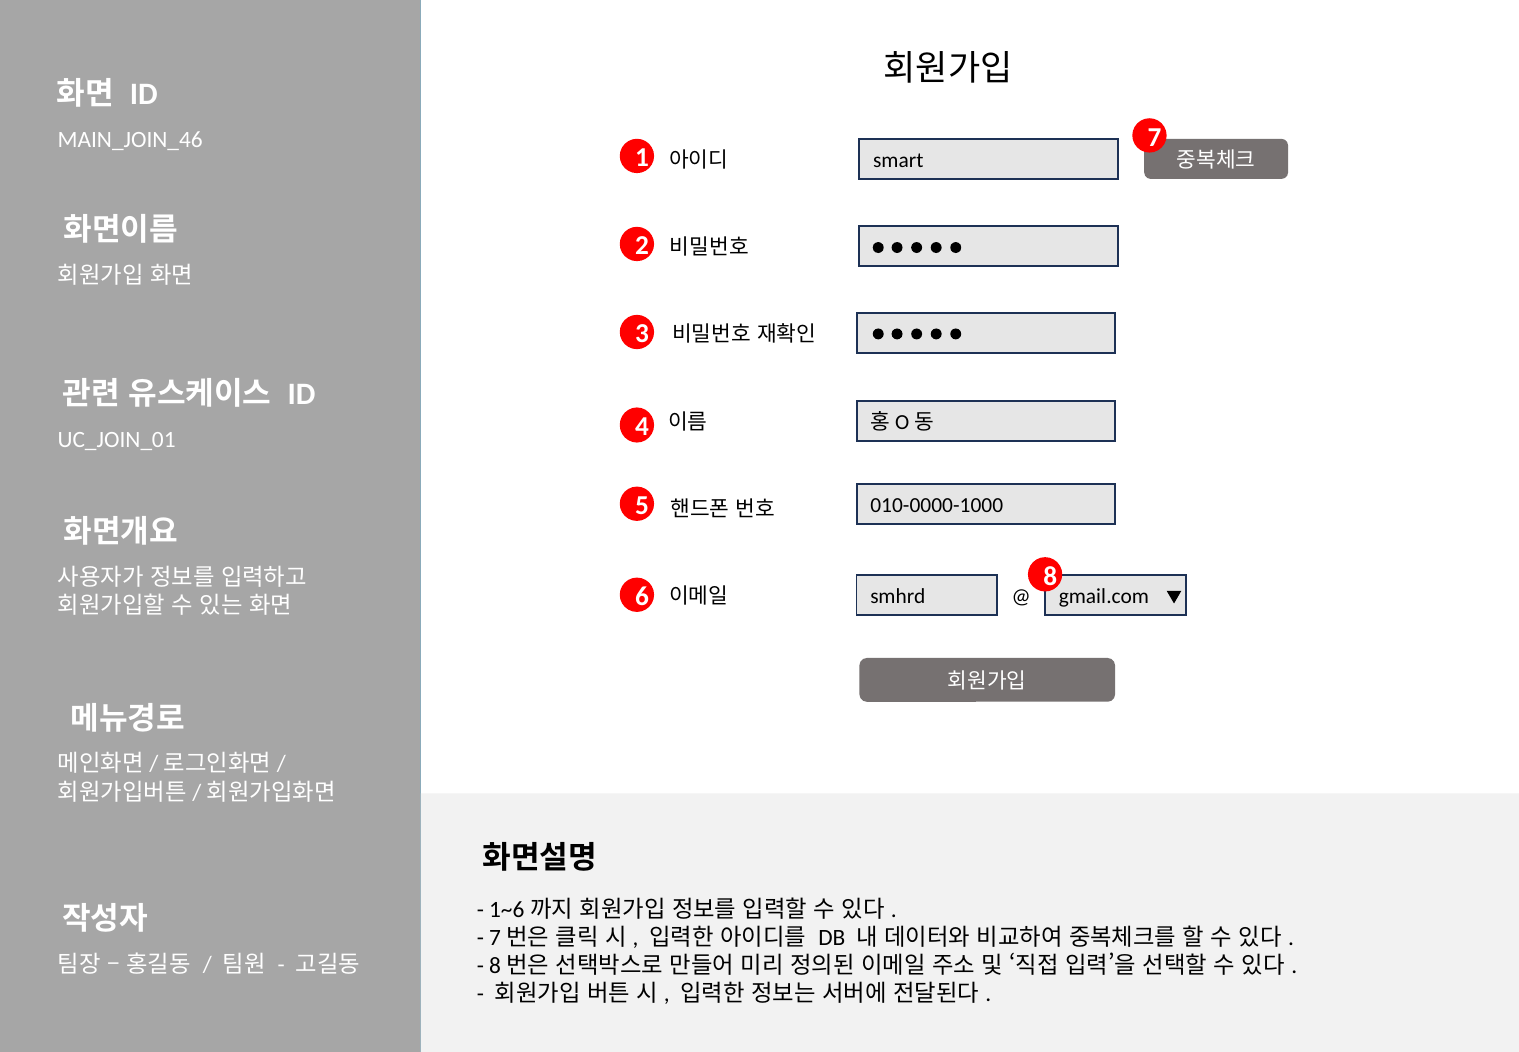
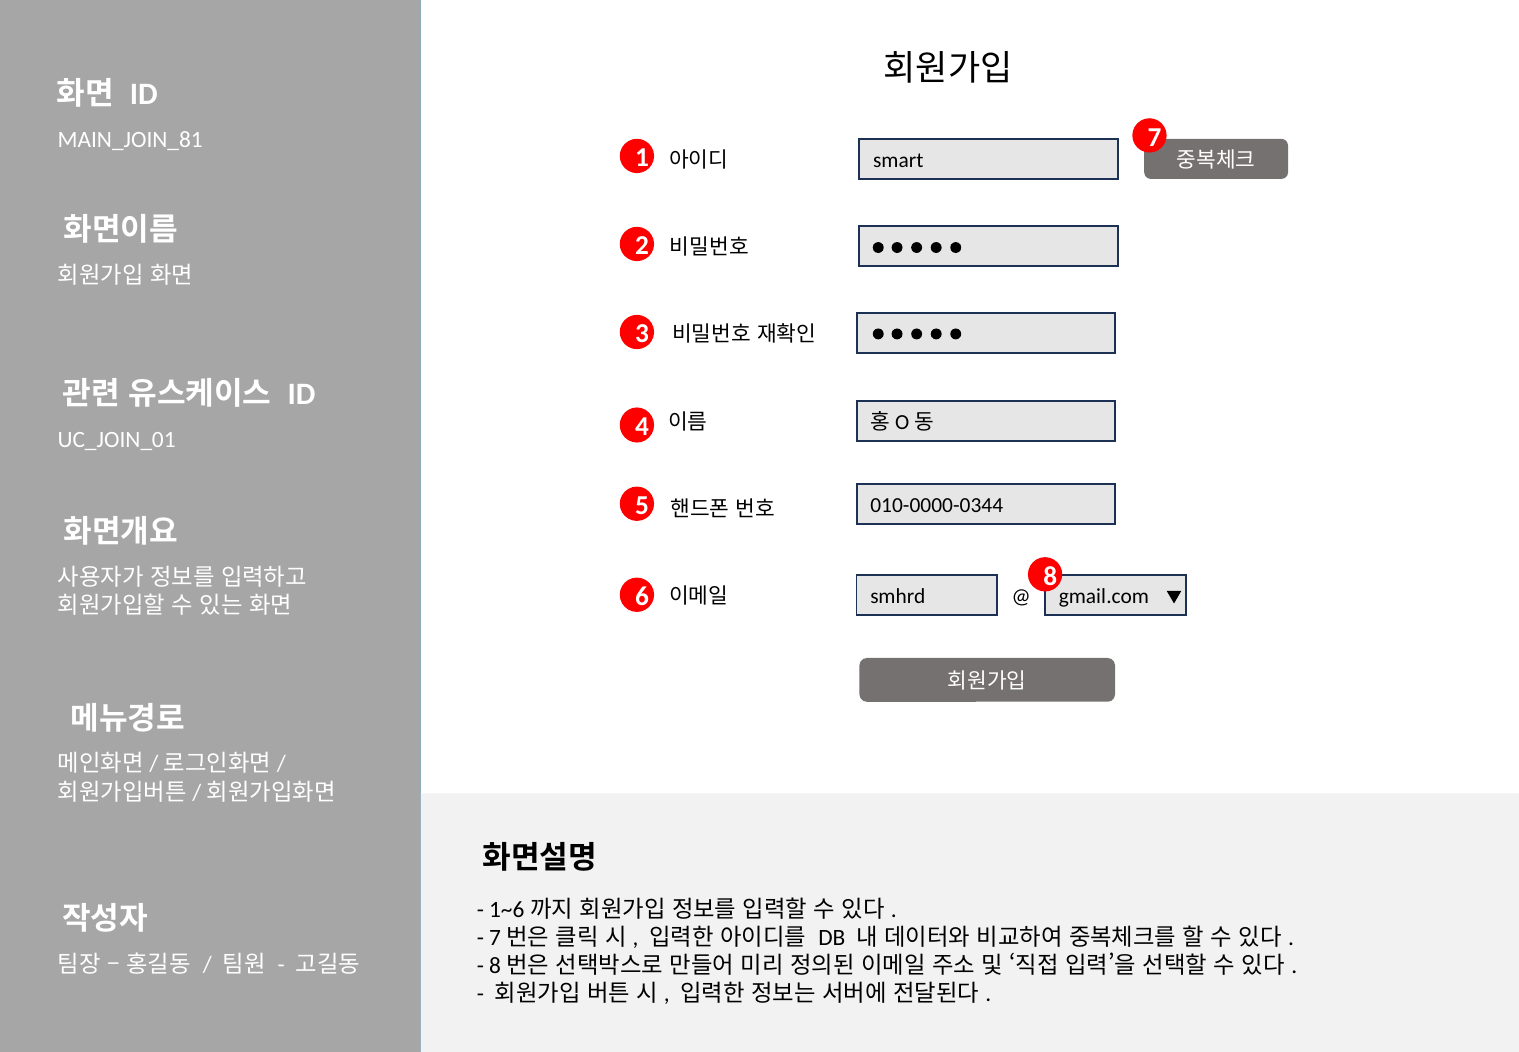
MAIN_JOIN_46: MAIN_JOIN_46 -> MAIN_JOIN_81
010-0000-1000: 010-0000-1000 -> 010-0000-0344
